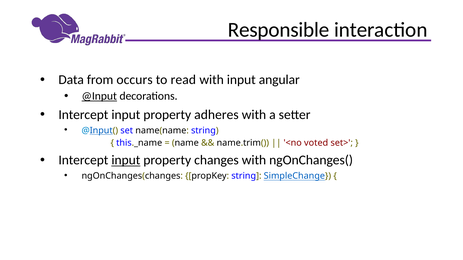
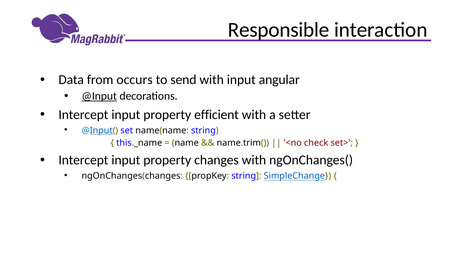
read: read -> send
adheres: adheres -> efficient
voted: voted -> check
input at (126, 160) underline: present -> none
